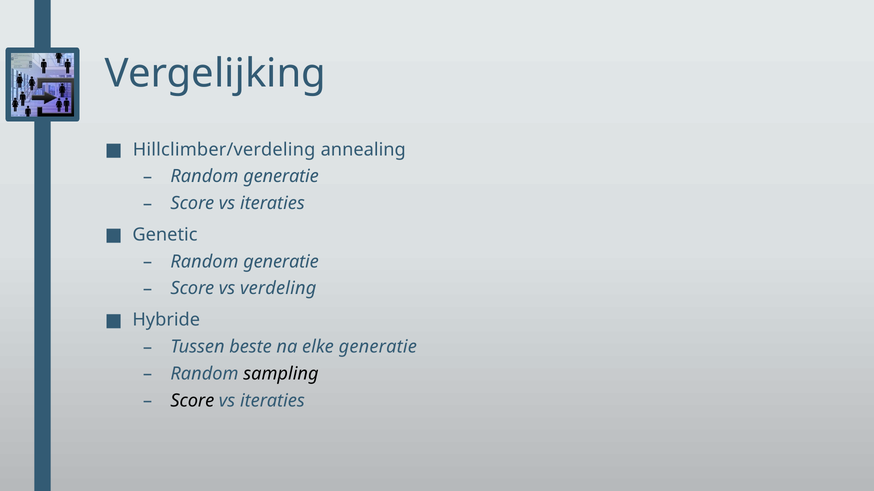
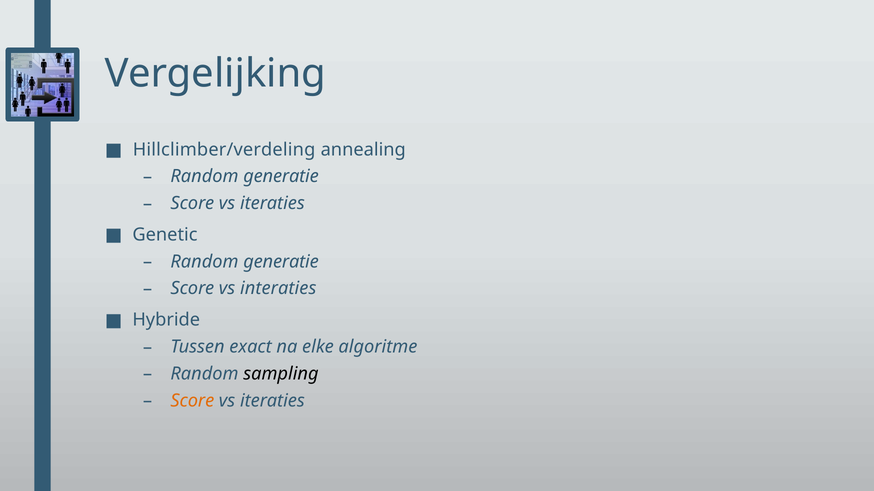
verdeling: verdeling -> interaties
beste: beste -> exact
elke generatie: generatie -> algoritme
Score at (192, 401) colour: black -> orange
